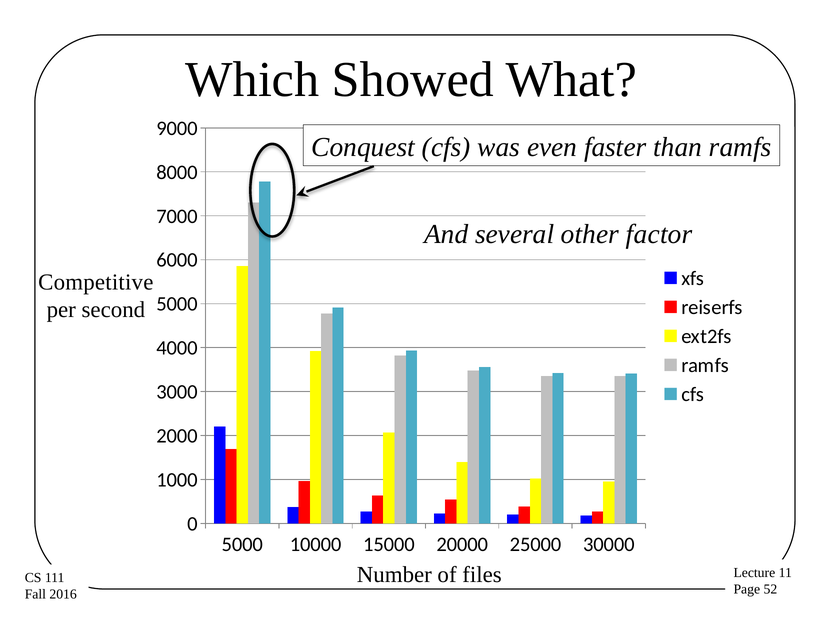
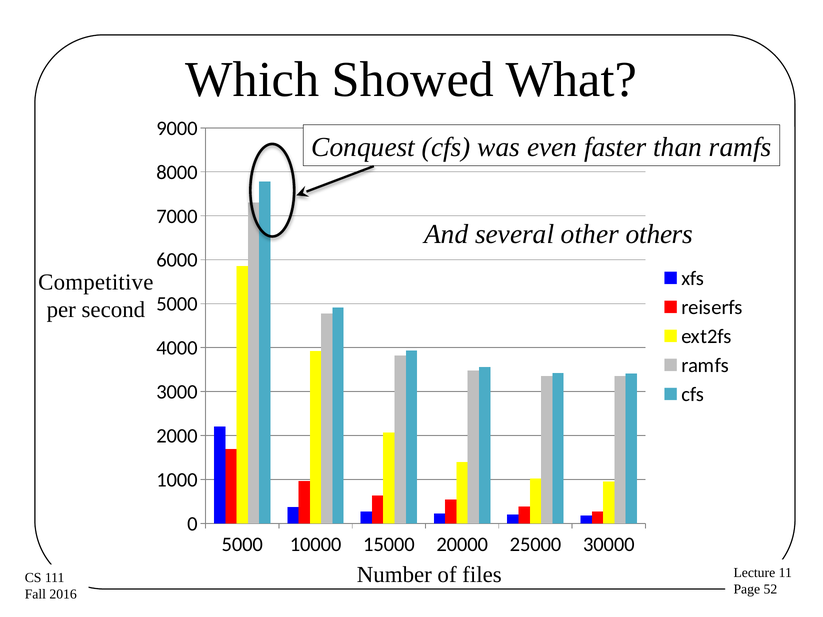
factor: factor -> others
